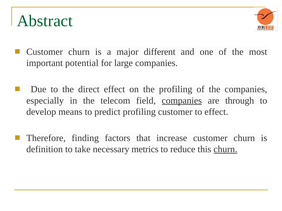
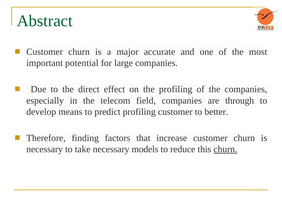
different: different -> accurate
companies at (182, 101) underline: present -> none
to effect: effect -> better
definition at (45, 150): definition -> necessary
metrics: metrics -> models
